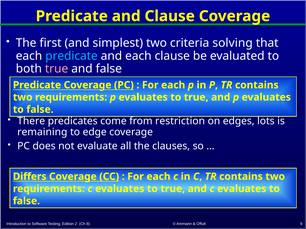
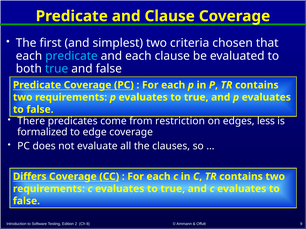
solving: solving -> chosen
true at (57, 69) colour: pink -> light blue
lots: lots -> less
remaining: remaining -> formalized
